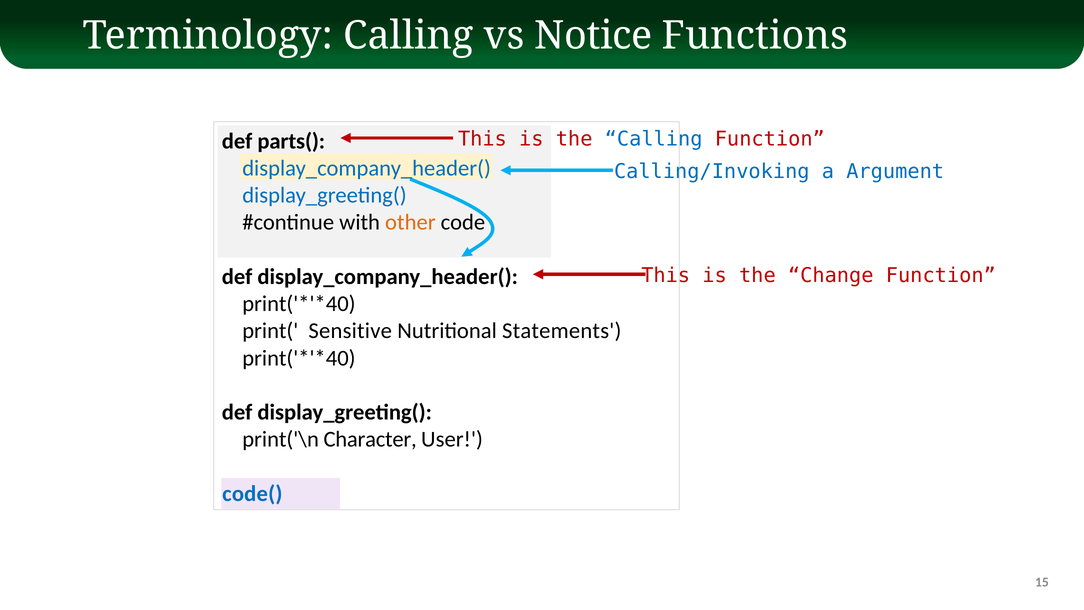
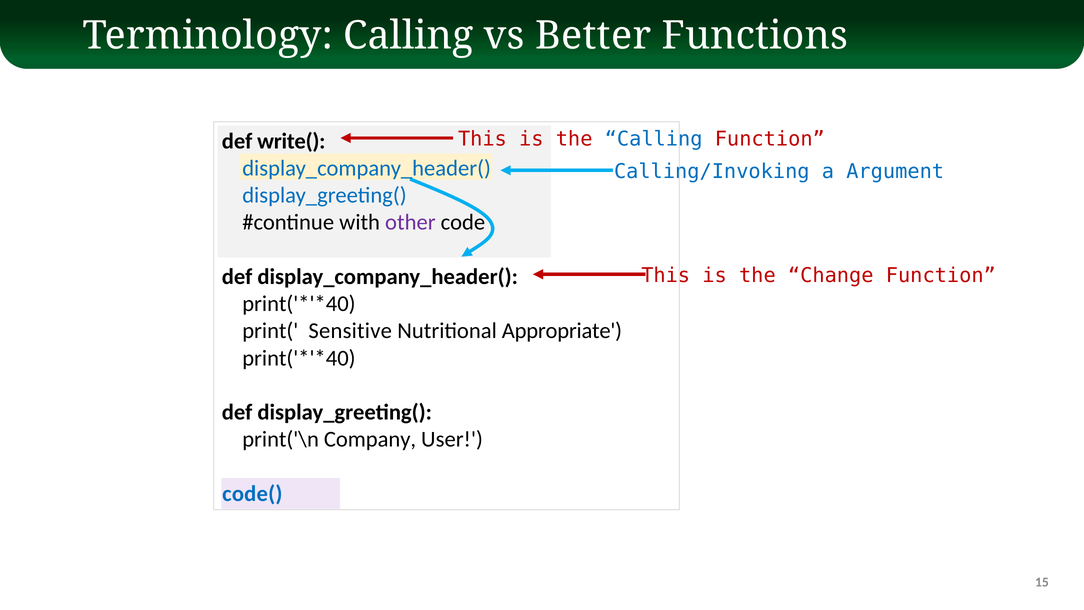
Notice: Notice -> Better
parts(: parts( -> write(
other colour: orange -> purple
Statements: Statements -> Appropriate
Character: Character -> Company
